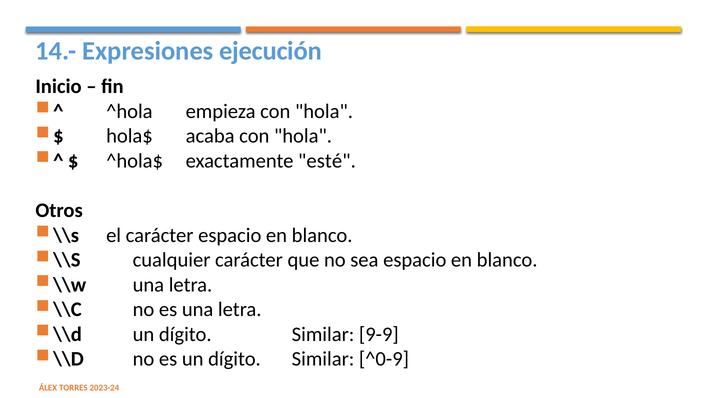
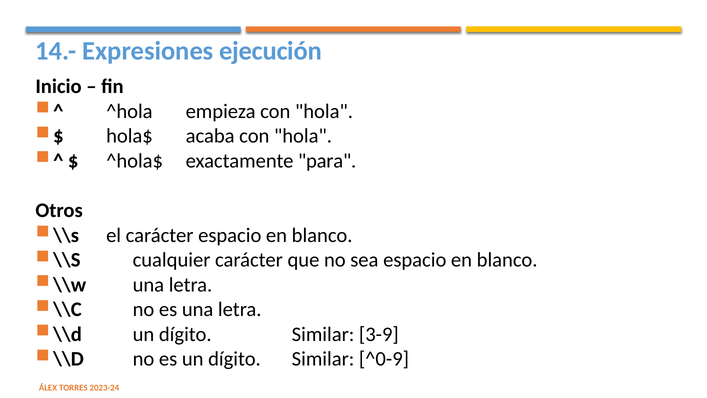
esté: esté -> para
9-9: 9-9 -> 3-9
